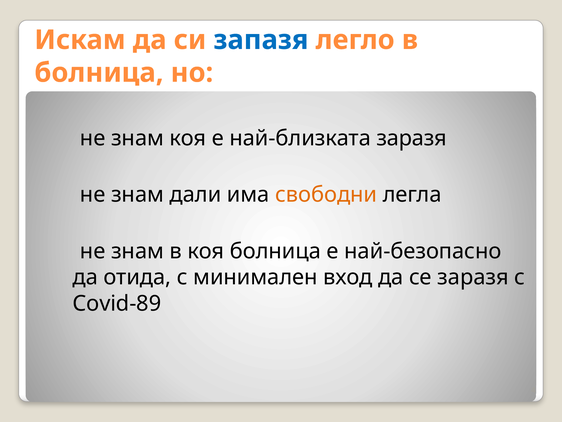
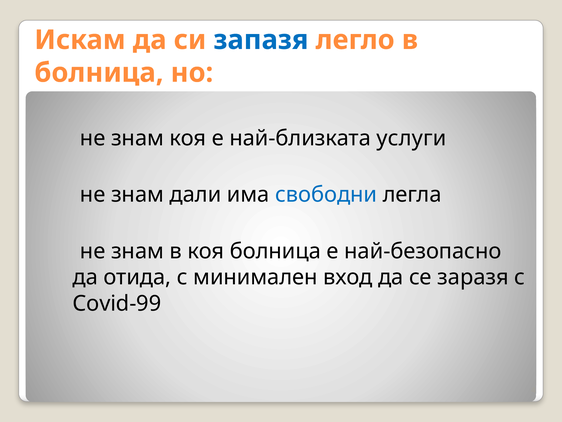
най-близката заразя: заразя -> услуги
свободни colour: orange -> blue
Covid-89: Covid-89 -> Covid-99
